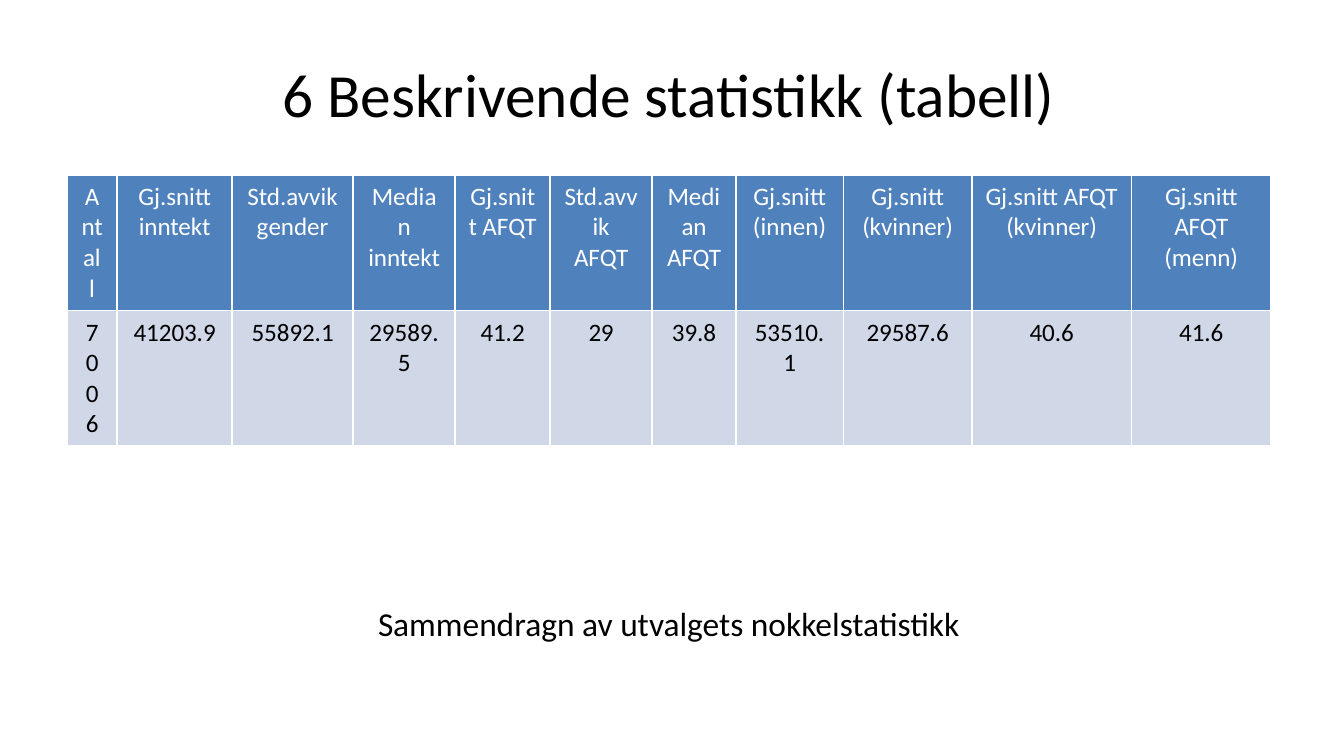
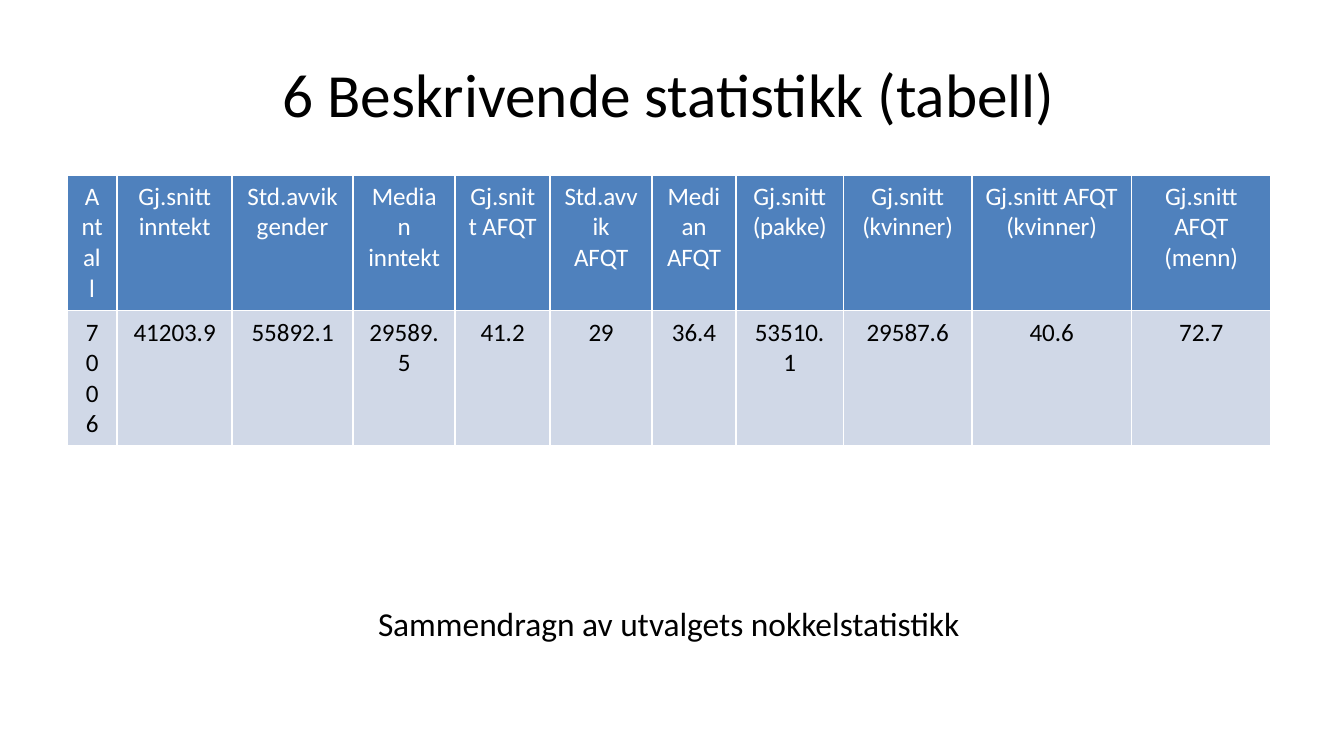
innen: innen -> pakke
39.8: 39.8 -> 36.4
41.6: 41.6 -> 72.7
